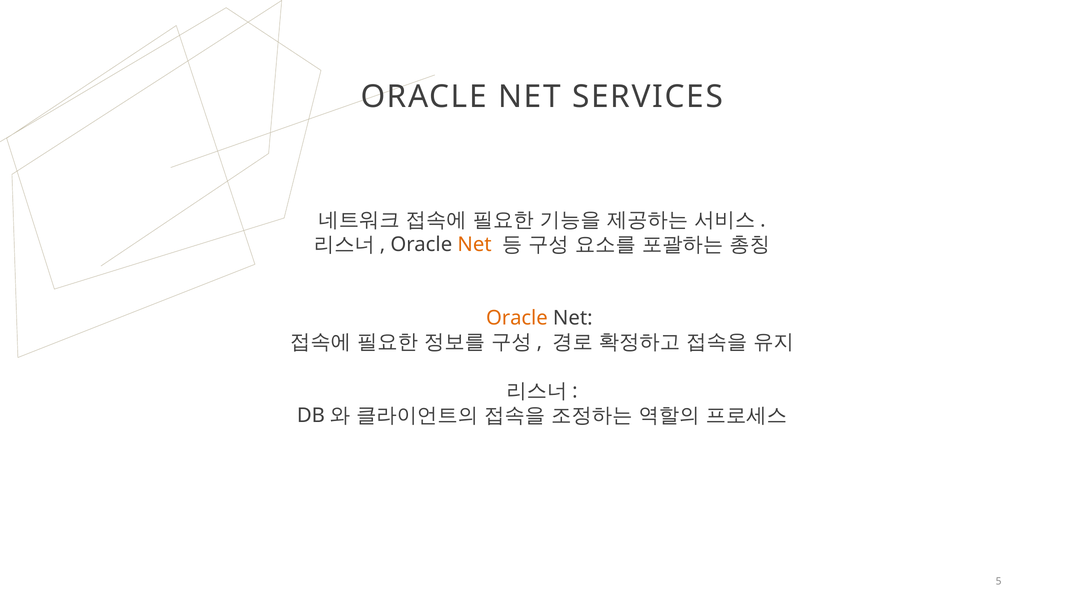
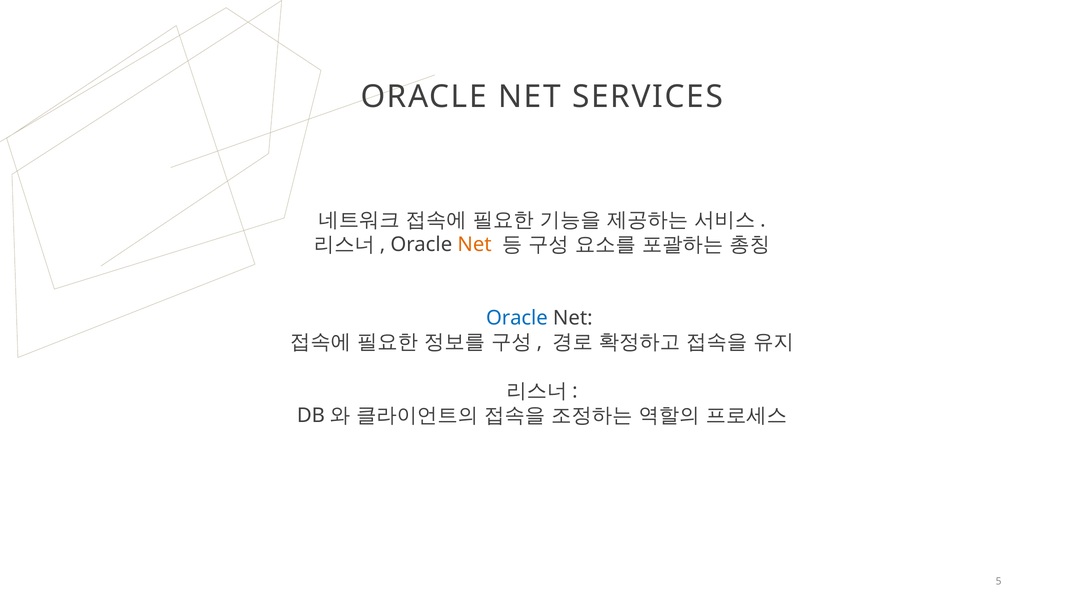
Oracle at (517, 318) colour: orange -> blue
